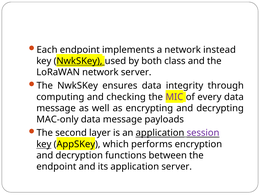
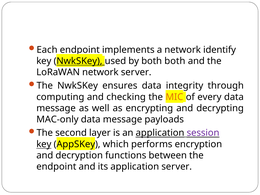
instead: instead -> identify
both class: class -> both
MIC colour: purple -> orange
